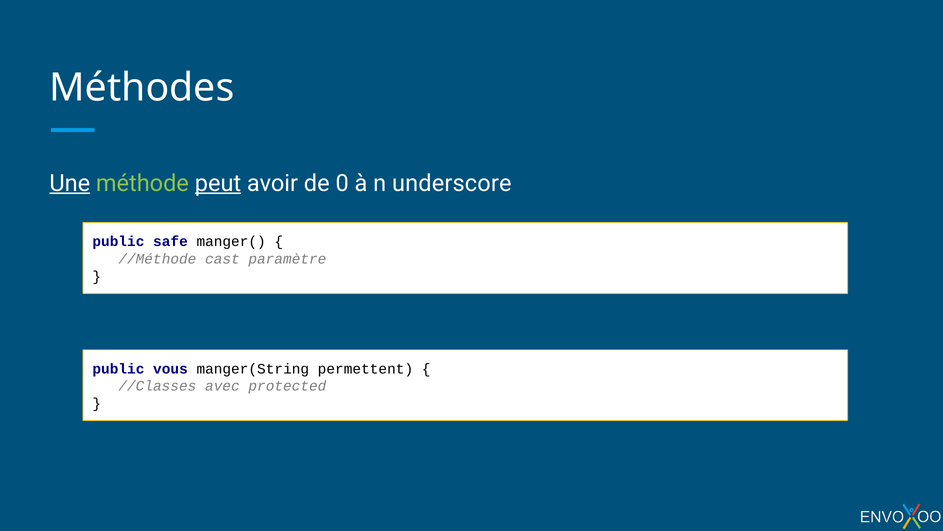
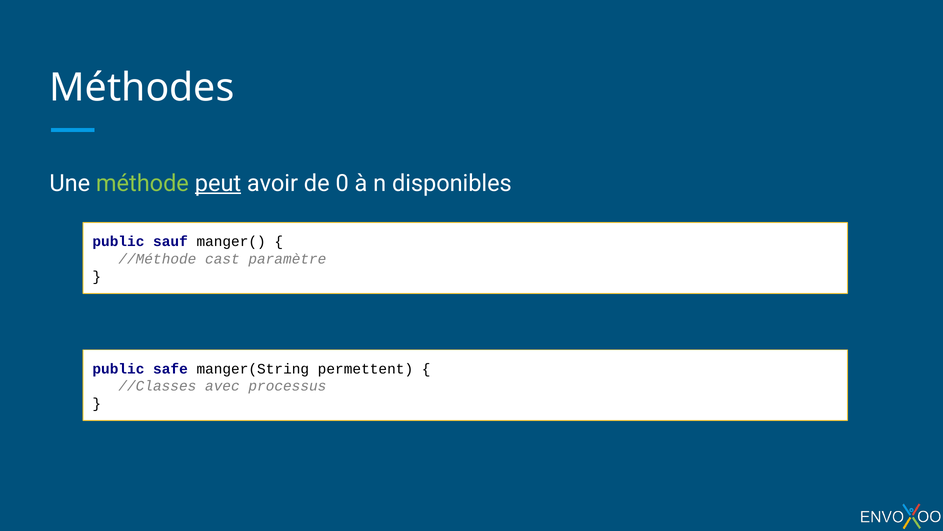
Une underline: present -> none
underscore: underscore -> disponibles
safe: safe -> sauf
vous: vous -> safe
protected: protected -> processus
